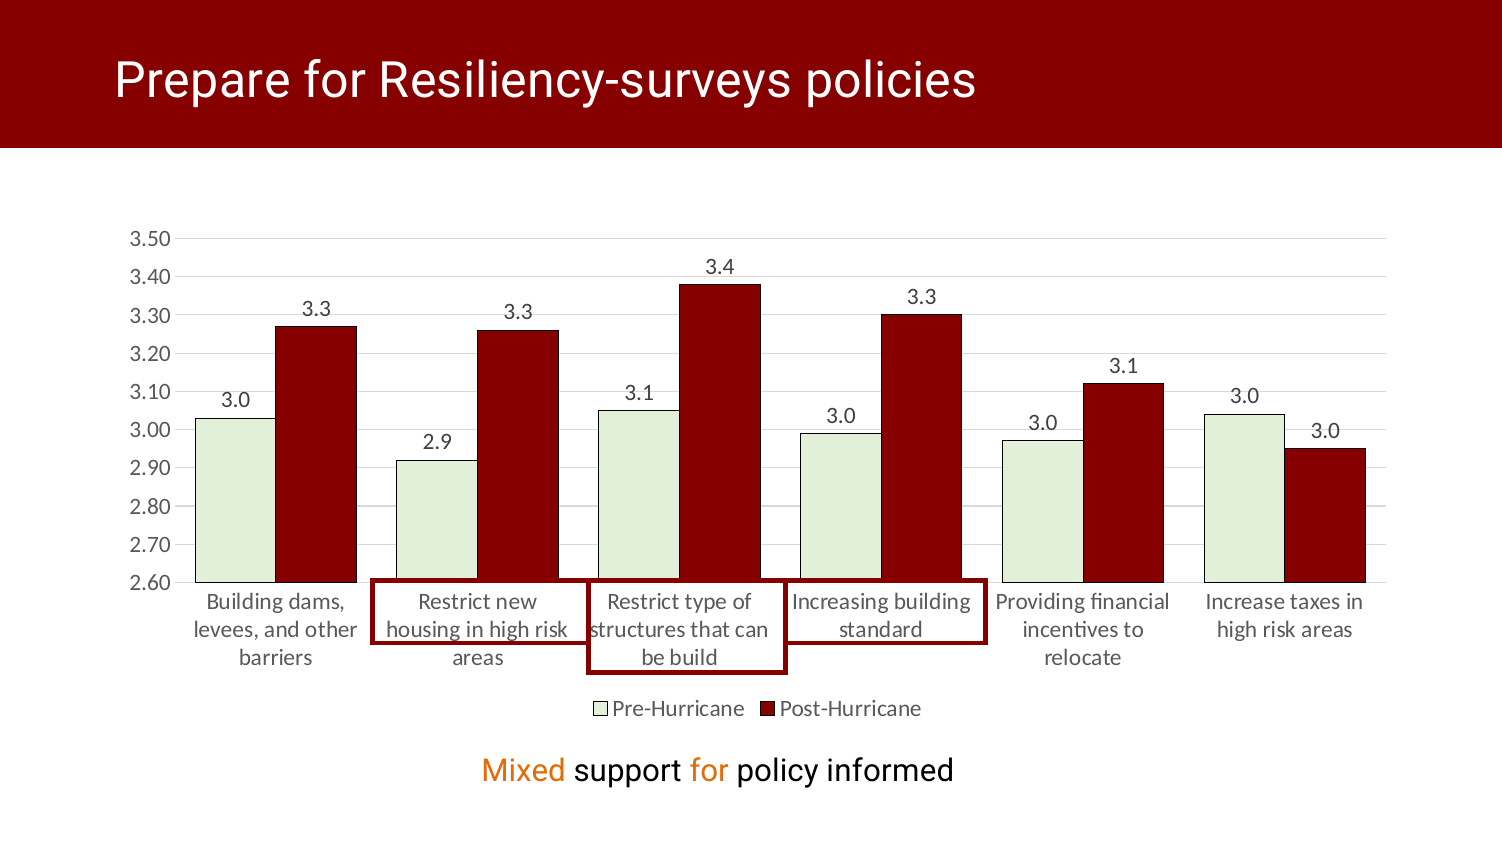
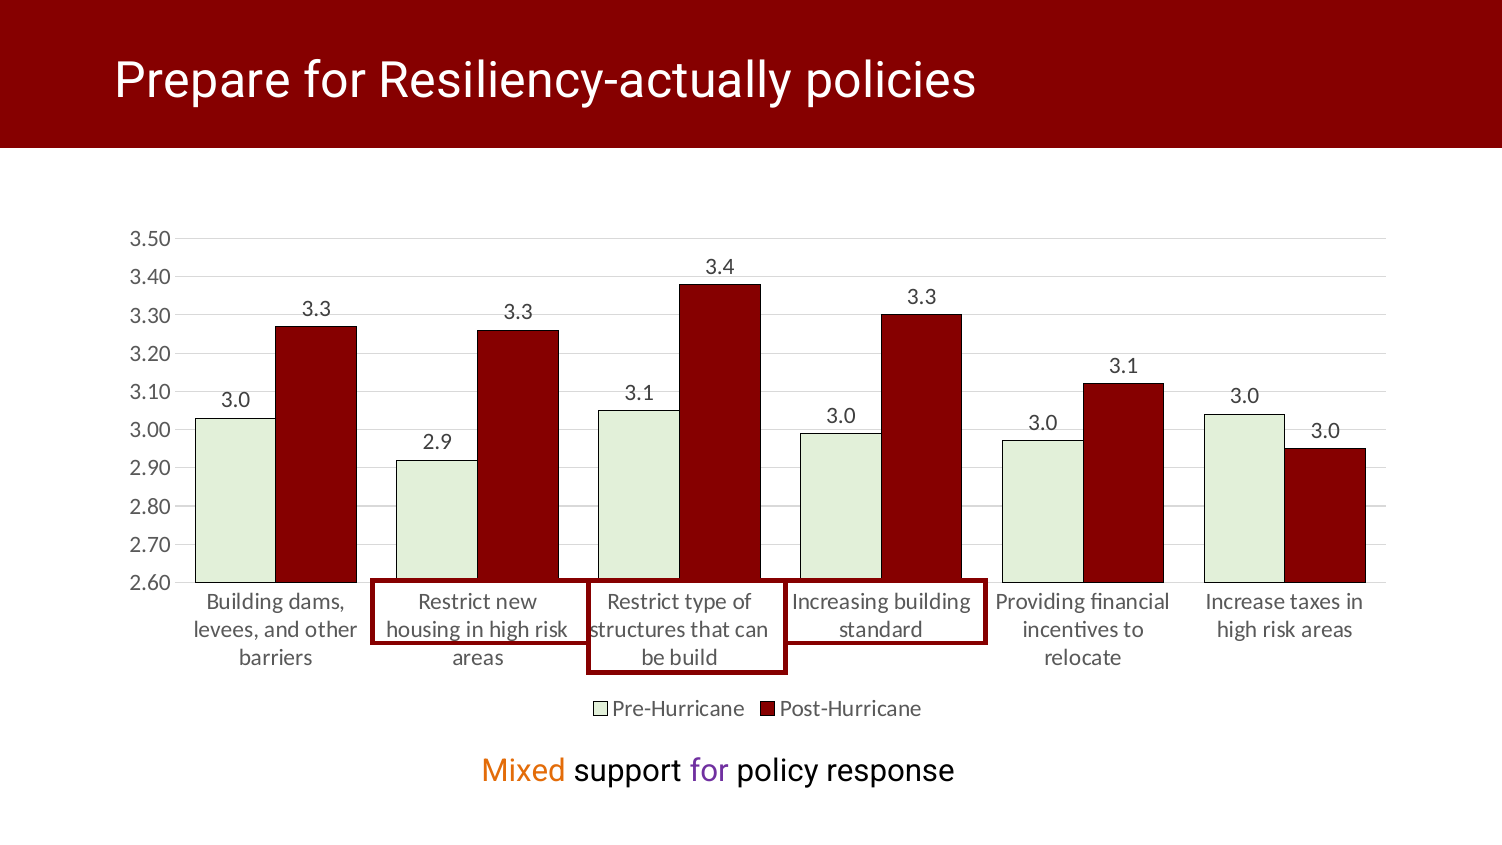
Resiliency-surveys: Resiliency-surveys -> Resiliency-actually
for at (709, 771) colour: orange -> purple
informed: informed -> response
